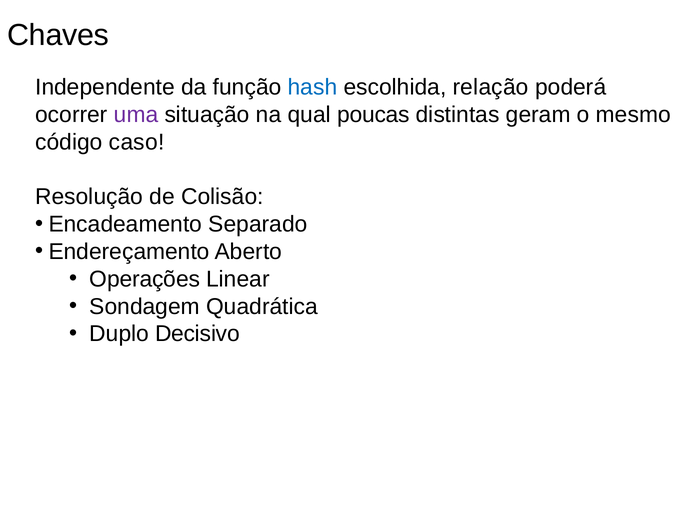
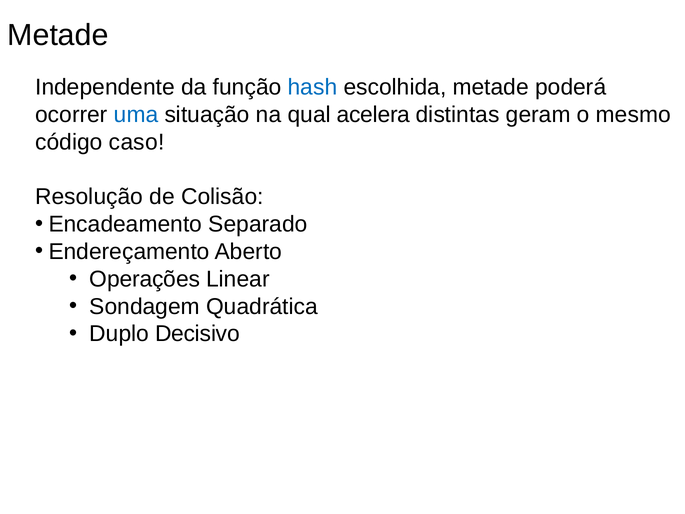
Chaves at (58, 35): Chaves -> Metade
escolhida relação: relação -> metade
uma colour: purple -> blue
poucas: poucas -> acelera
